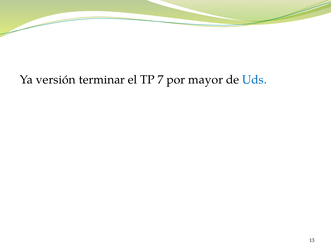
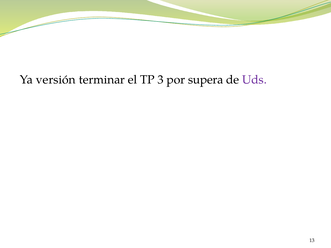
7: 7 -> 3
mayor: mayor -> supera
Uds colour: blue -> purple
